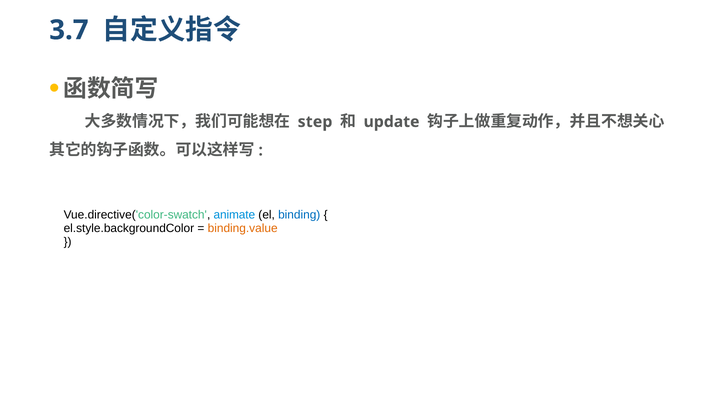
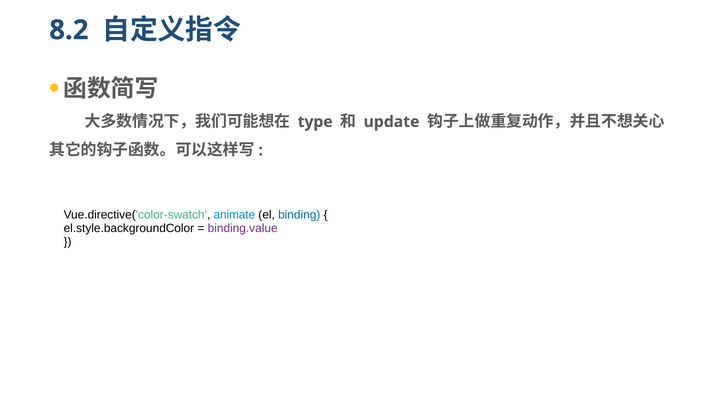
3.7: 3.7 -> 8.2
step: step -> type
binding.value colour: orange -> purple
